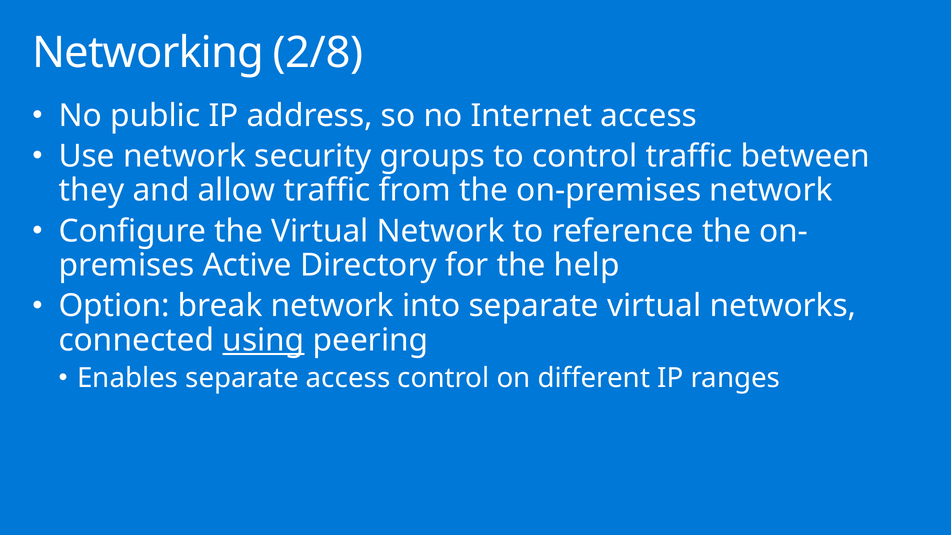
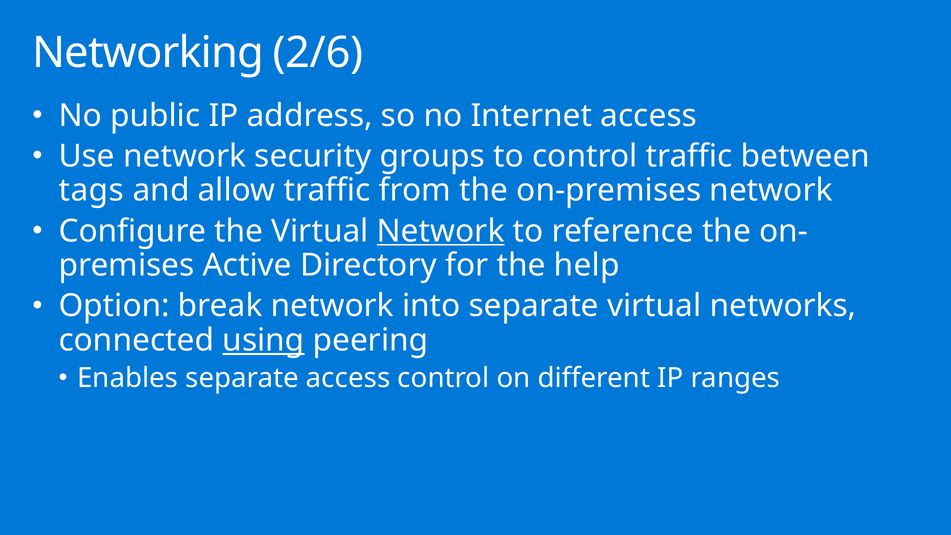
2/8: 2/8 -> 2/6
they: they -> tags
Network at (441, 231) underline: none -> present
